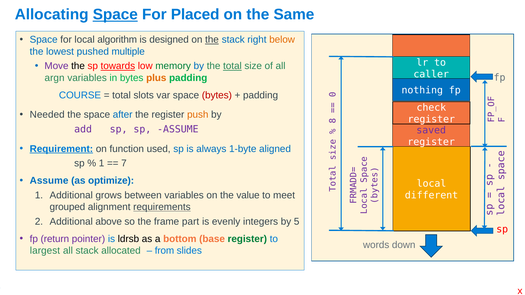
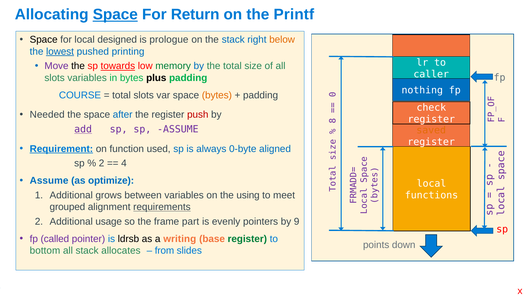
Placed: Placed -> Return
Same: Same -> Printf
Space at (44, 40) colour: blue -> black
algorithm: algorithm -> designed
designed: designed -> prologue
the at (212, 40) underline: present -> none
lowest underline: none -> present
multiple: multiple -> printing
total at (232, 66) underline: present -> none
argn at (55, 78): argn -> slots
plus colour: orange -> black
bytes at (217, 95) colour: red -> orange
push colour: orange -> red
add underline: none -> present
saved colour: purple -> orange
1-byte: 1-byte -> 0-byte
1 at (102, 164): 1 -> 2
7: 7 -> 4
value: value -> using
different: different -> functions
above: above -> usage
integers: integers -> pointers
by 5: 5 -> 9
return: return -> called
bottom: bottom -> writing
words: words -> points
largest: largest -> bottom
allocated: allocated -> allocates
